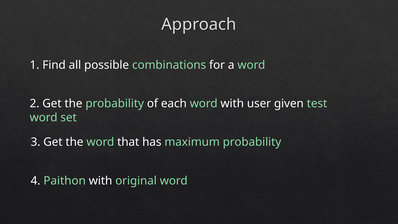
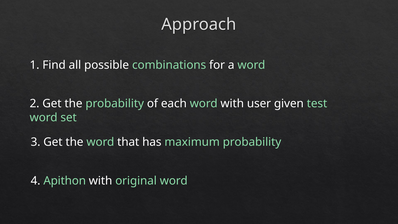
Paithon: Paithon -> Apithon
